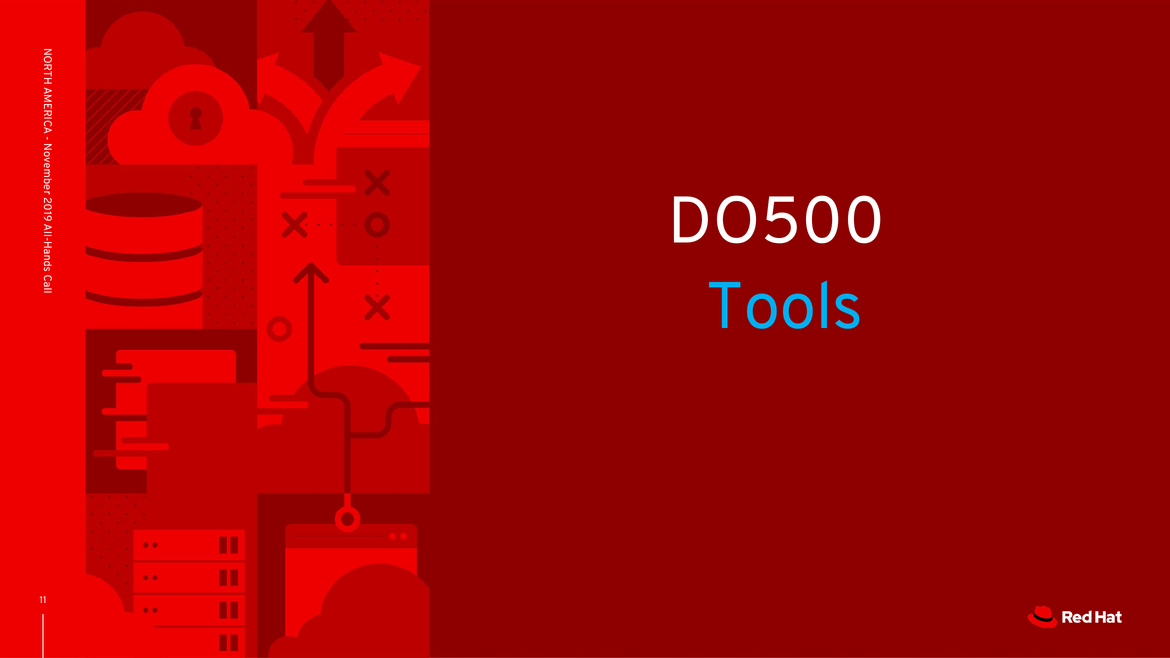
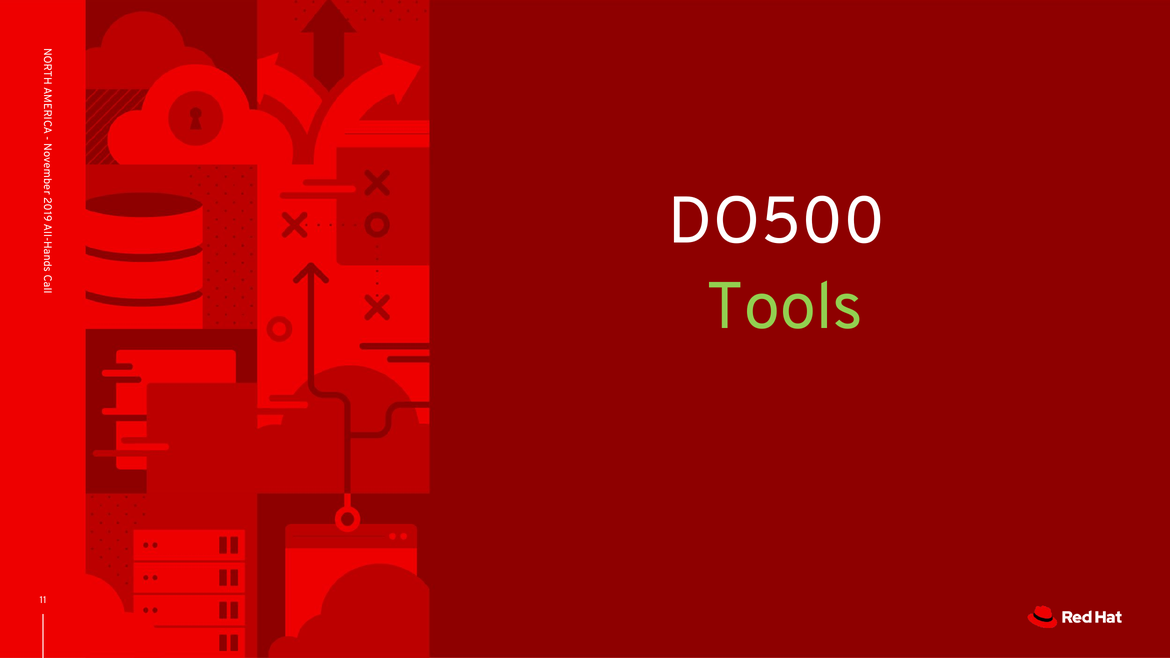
Tools colour: light blue -> light green
